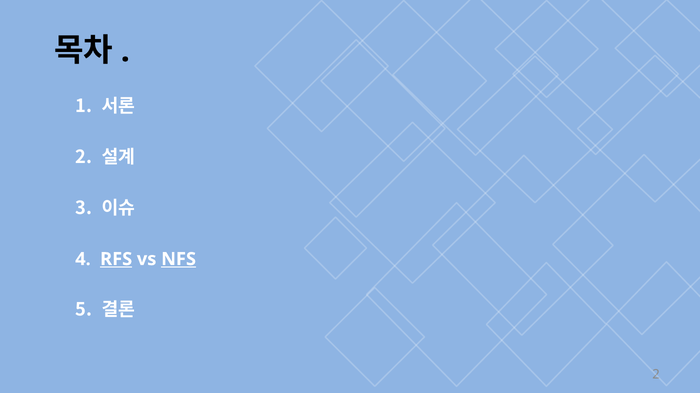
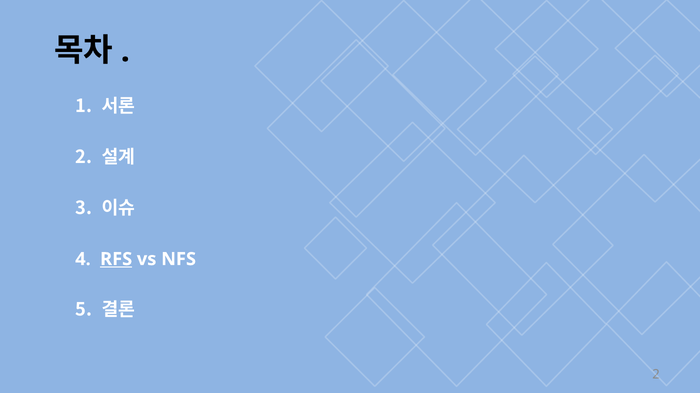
NFS underline: present -> none
